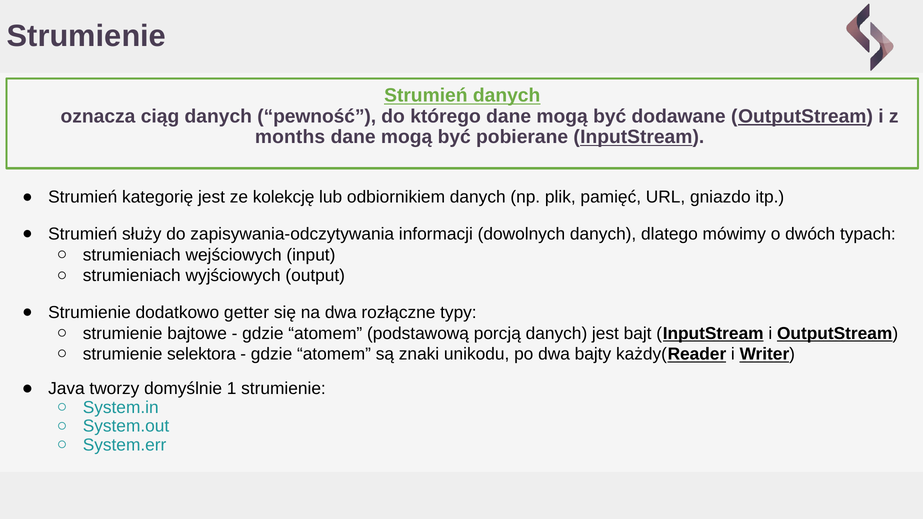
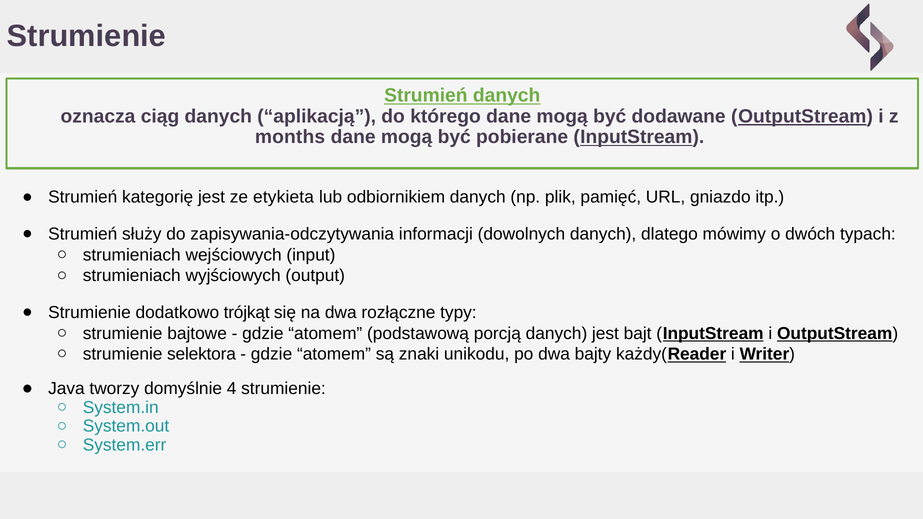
pewność: pewność -> aplikacją
kolekcję: kolekcję -> etykieta
getter: getter -> trójkąt
1: 1 -> 4
